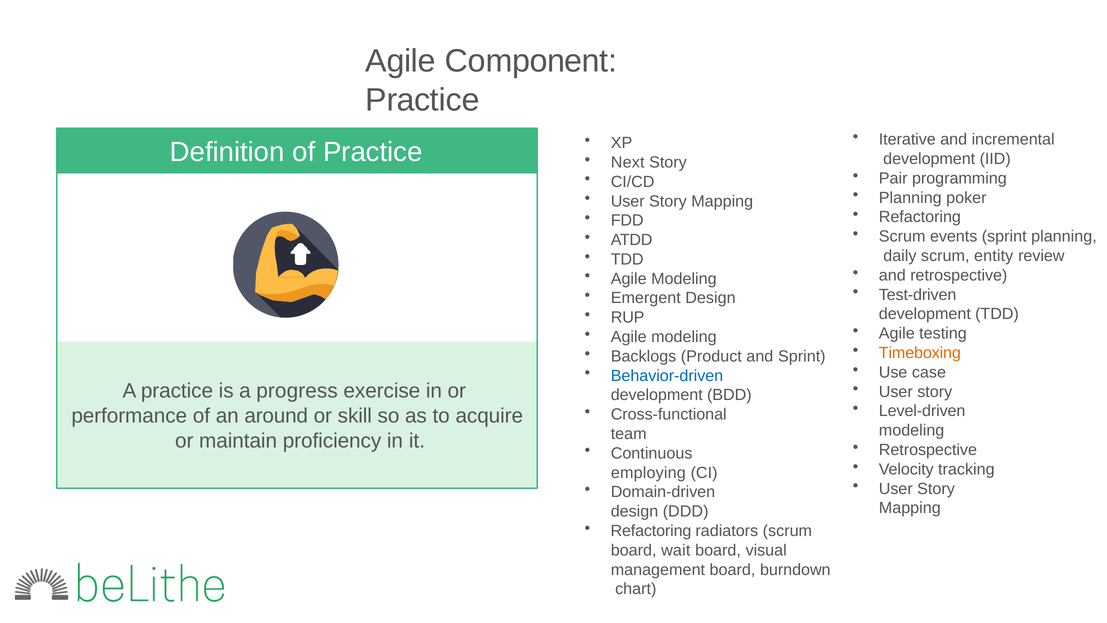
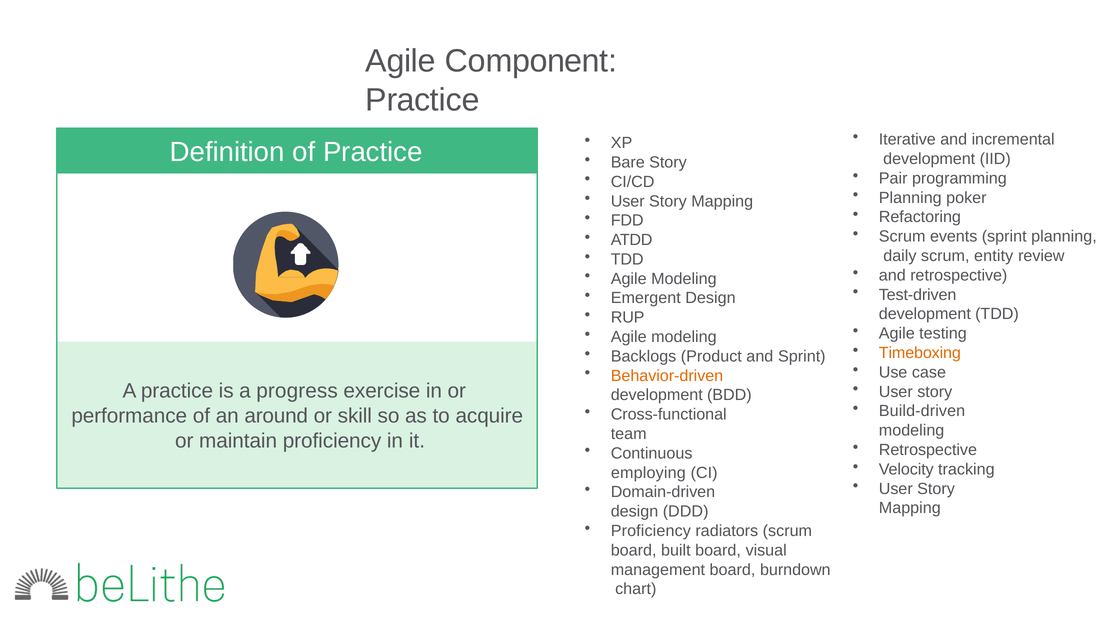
Next: Next -> Bare
Behavior-driven colour: blue -> orange
Level-driven: Level-driven -> Build-driven
Refactoring at (651, 531): Refactoring -> Proficiency
wait: wait -> built
